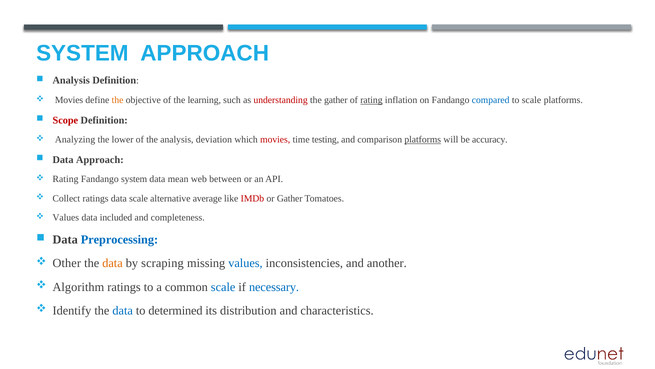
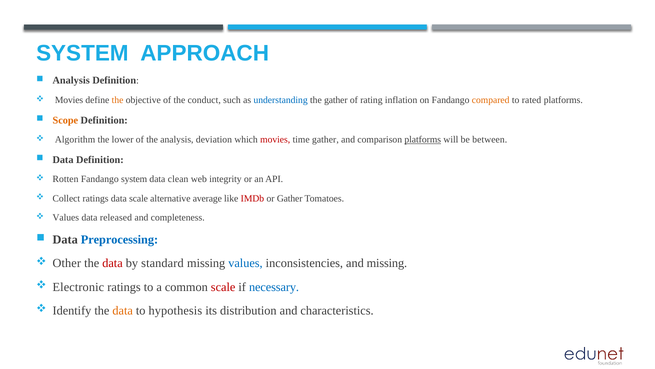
learning: learning -> conduct
understanding colour: red -> blue
rating at (371, 100) underline: present -> none
compared colour: blue -> orange
to scale: scale -> rated
Scope colour: red -> orange
Analyzing: Analyzing -> Algorithm
time testing: testing -> gather
accuracy: accuracy -> between
Data Approach: Approach -> Definition
Rating at (66, 179): Rating -> Rotten
mean: mean -> clean
between: between -> integrity
included: included -> released
data at (112, 263) colour: orange -> red
scraping: scraping -> standard
and another: another -> missing
Algorithm: Algorithm -> Electronic
scale at (223, 287) colour: blue -> red
data at (123, 310) colour: blue -> orange
determined: determined -> hypothesis
